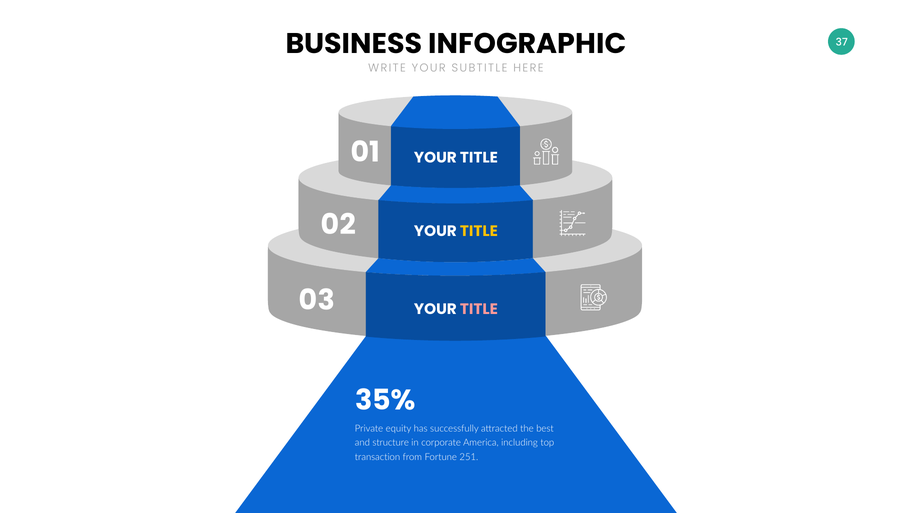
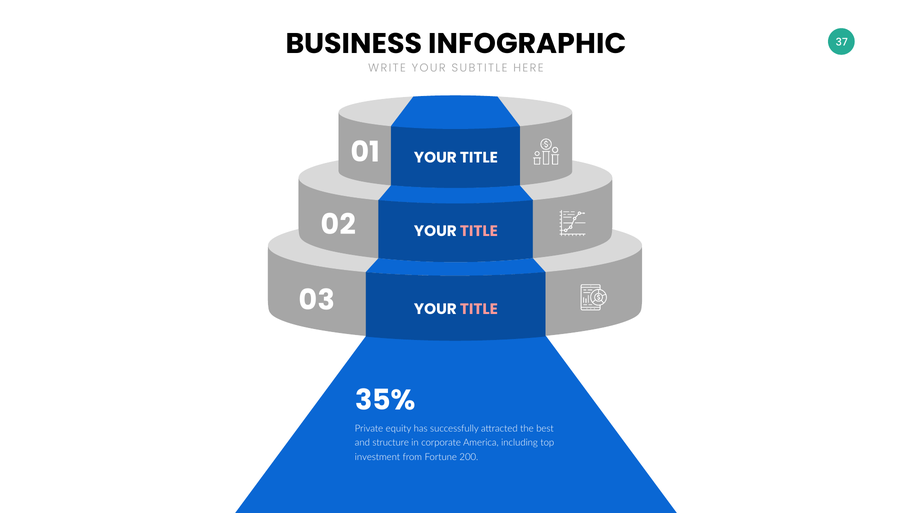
TITLE at (479, 231) colour: yellow -> pink
transaction: transaction -> investment
251: 251 -> 200
